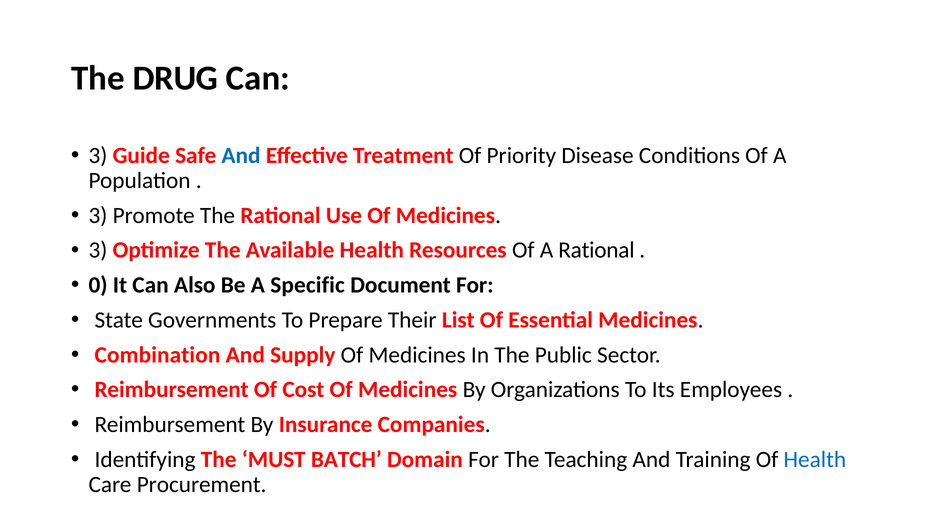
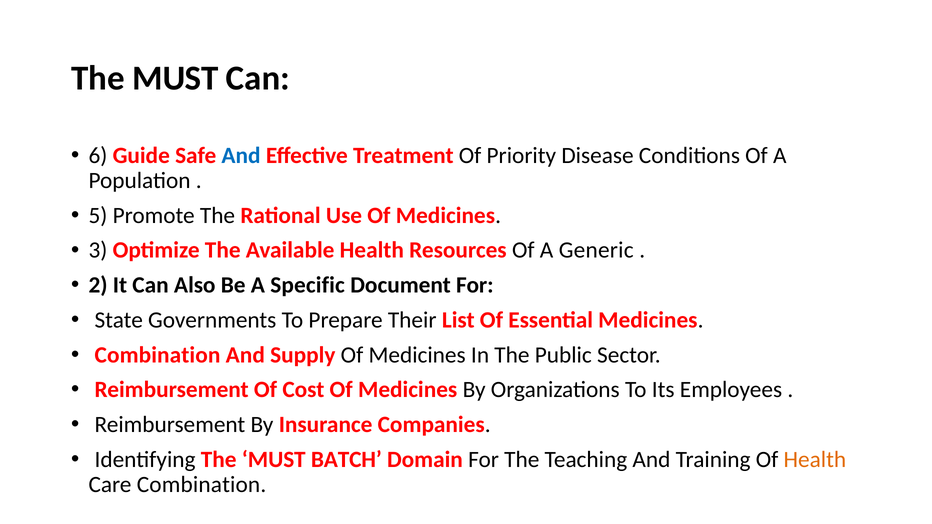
DRUG at (175, 78): DRUG -> MUST
3 at (98, 155): 3 -> 6
3 at (98, 216): 3 -> 5
A Rational: Rational -> Generic
0: 0 -> 2
Health at (815, 460) colour: blue -> orange
Care Procurement: Procurement -> Combination
